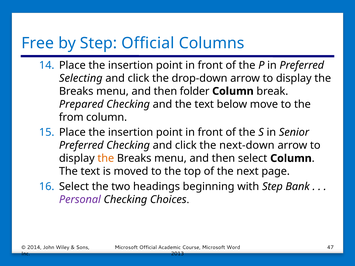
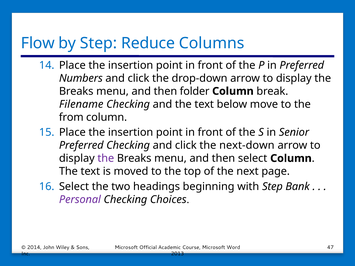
Free: Free -> Flow
Step Official: Official -> Reduce
Selecting: Selecting -> Numbers
Prepared: Prepared -> Filename
the at (106, 159) colour: orange -> purple
